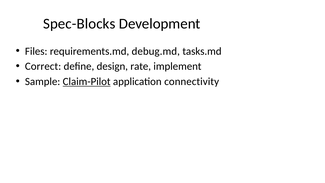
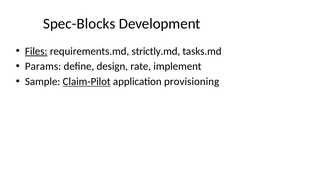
Files underline: none -> present
debug.md: debug.md -> strictly.md
Correct: Correct -> Params
connectivity: connectivity -> provisioning
